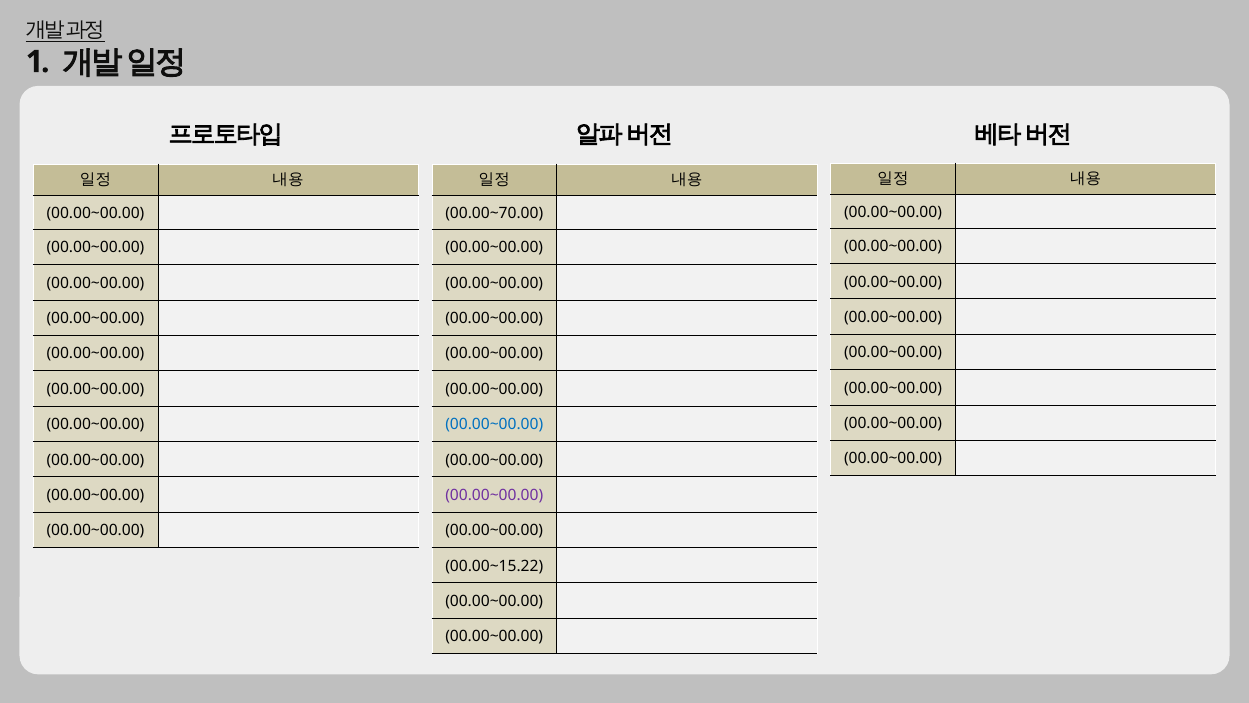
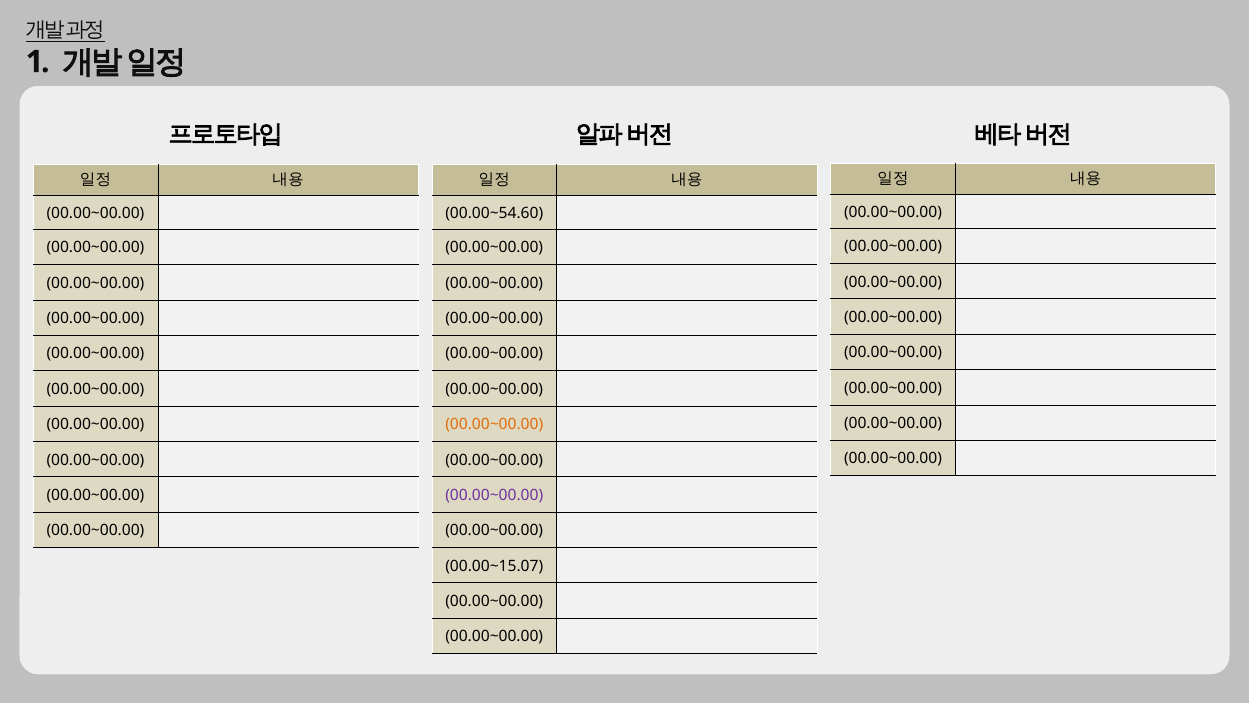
00.00~70.00: 00.00~70.00 -> 00.00~54.60
00.00~00.00 at (494, 424) colour: blue -> orange
00.00~15.22: 00.00~15.22 -> 00.00~15.07
